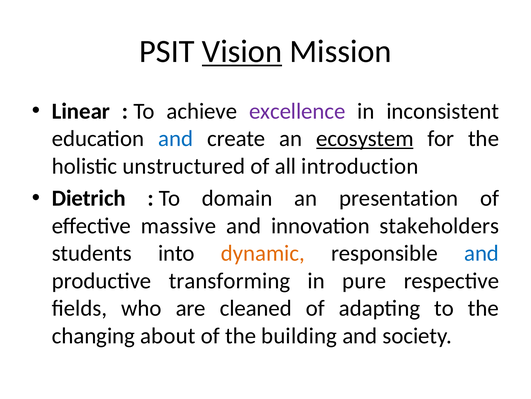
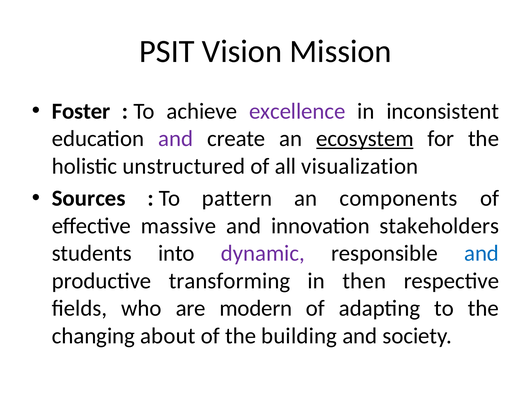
Vision underline: present -> none
Linear: Linear -> Foster
and at (176, 138) colour: blue -> purple
introduction: introduction -> visualization
Dietrich: Dietrich -> Sources
domain: domain -> pattern
presentation: presentation -> components
dynamic colour: orange -> purple
pure: pure -> then
cleaned: cleaned -> modern
